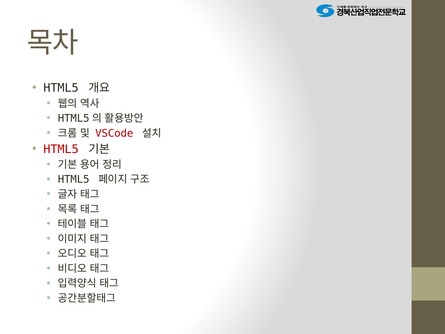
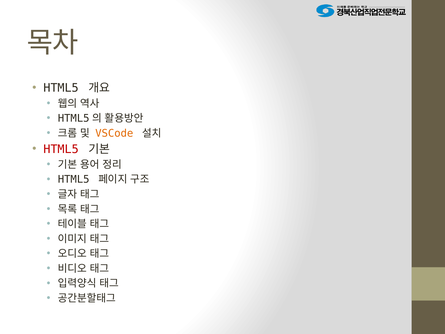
VSCode colour: red -> orange
